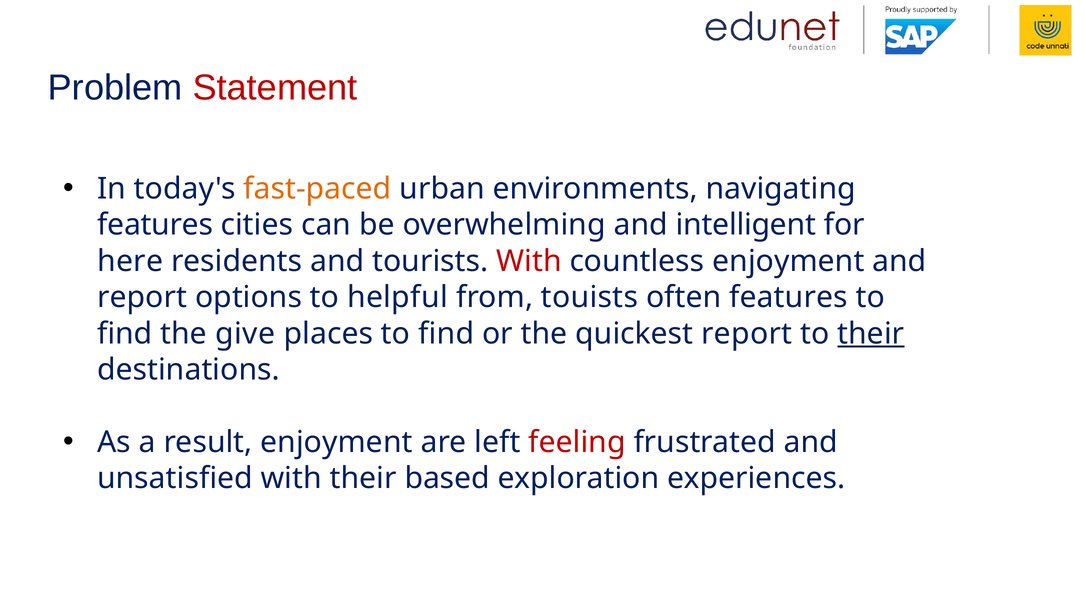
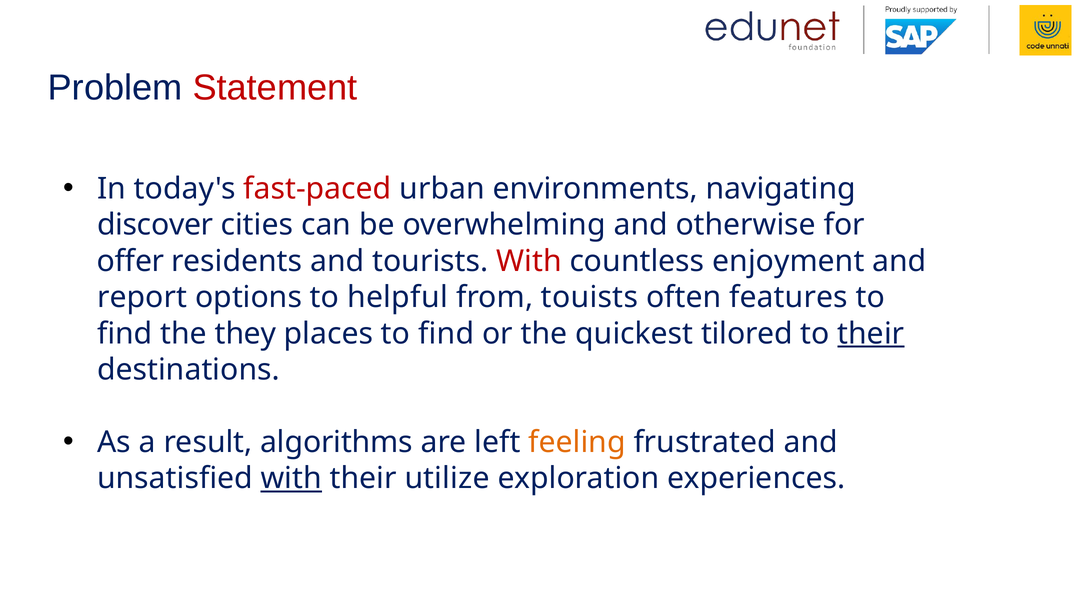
fast-paced colour: orange -> red
features at (155, 225): features -> discover
intelligent: intelligent -> otherwise
here: here -> offer
give: give -> they
quickest report: report -> tilored
result enjoyment: enjoyment -> algorithms
feeling colour: red -> orange
with at (291, 478) underline: none -> present
based: based -> utilize
